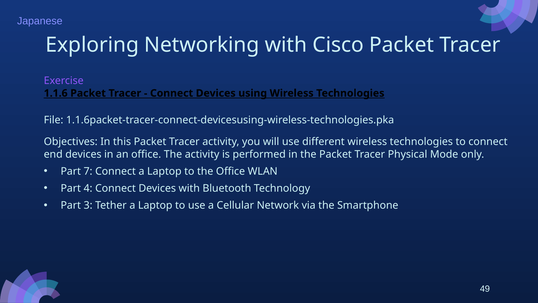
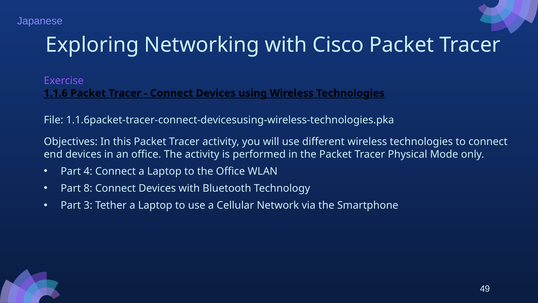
7: 7 -> 4
4: 4 -> 8
